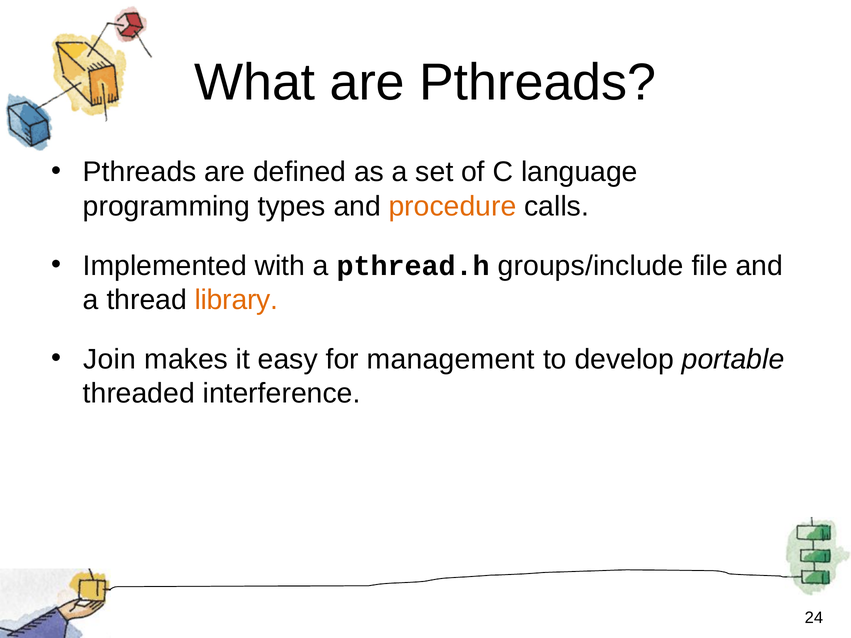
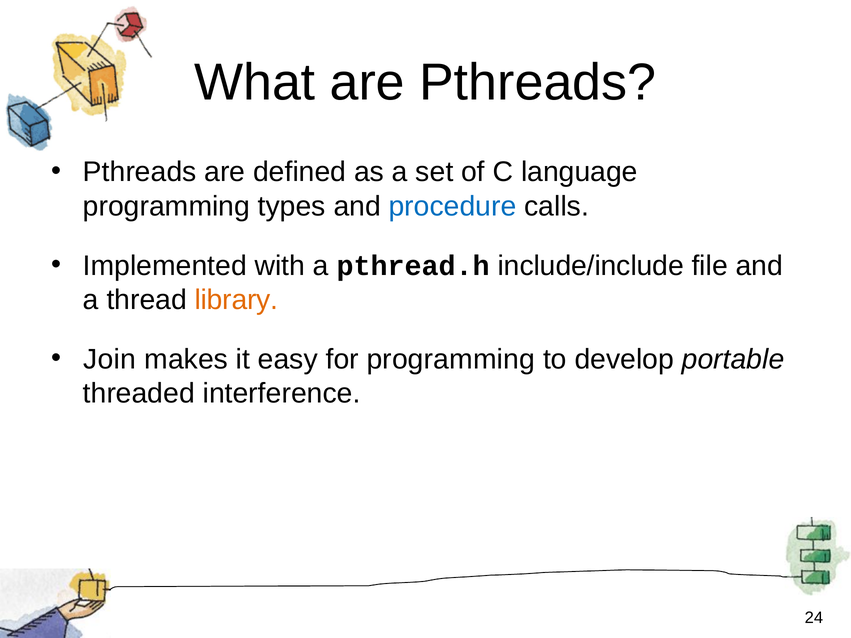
procedure colour: orange -> blue
groups/include: groups/include -> include/include
for management: management -> programming
